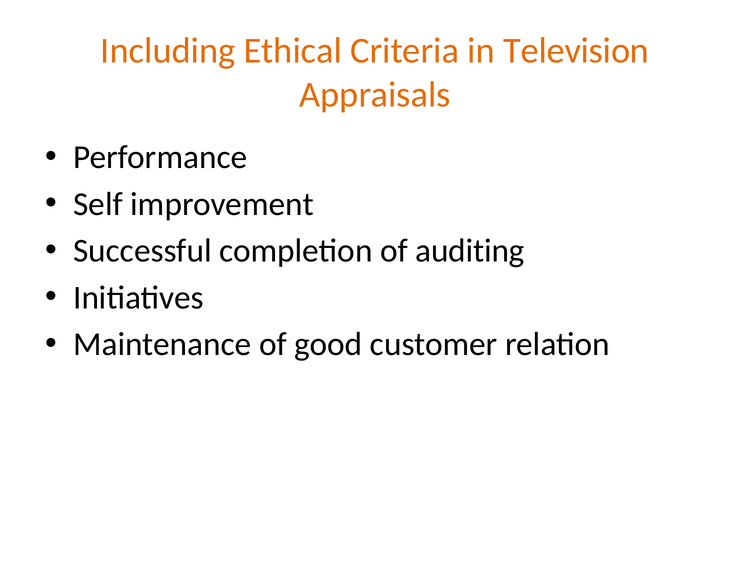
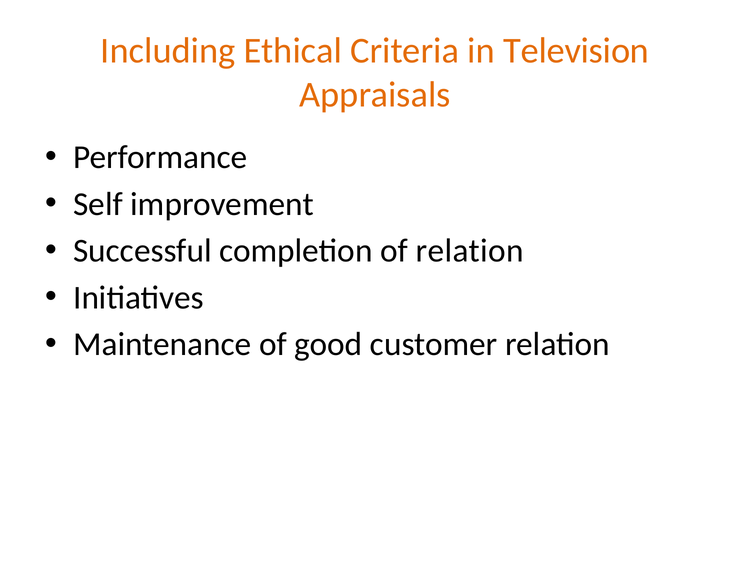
of auditing: auditing -> relation
